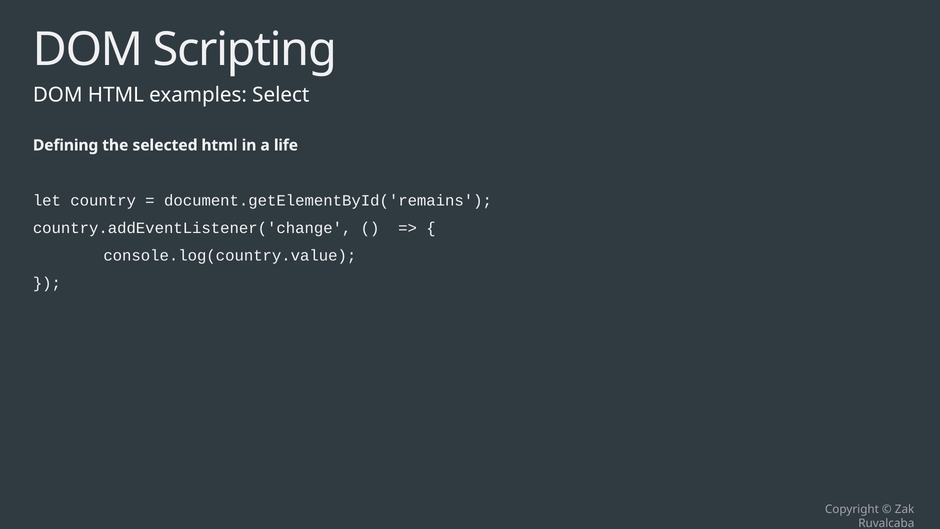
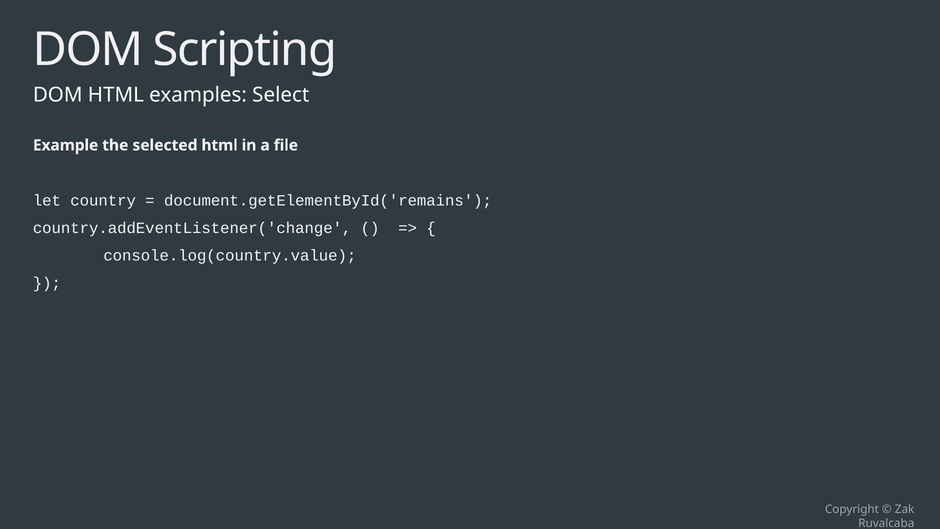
Defining: Defining -> Example
life: life -> file
